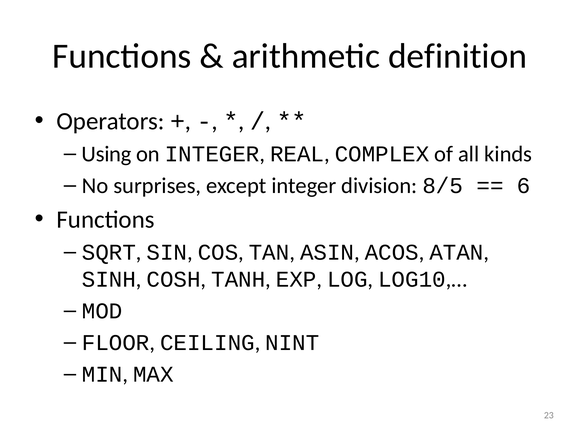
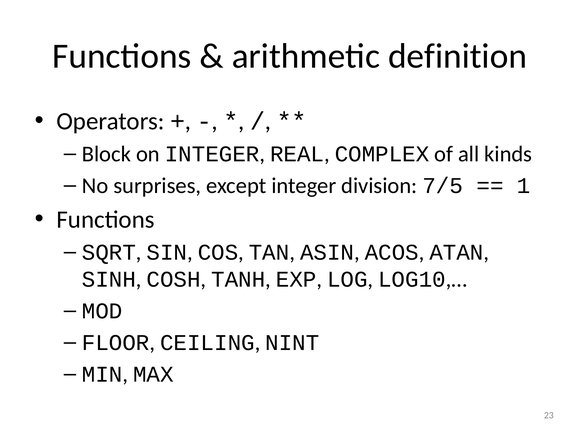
Using: Using -> Block
8/5: 8/5 -> 7/5
6: 6 -> 1
